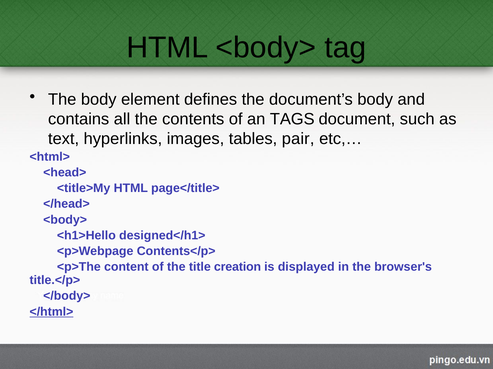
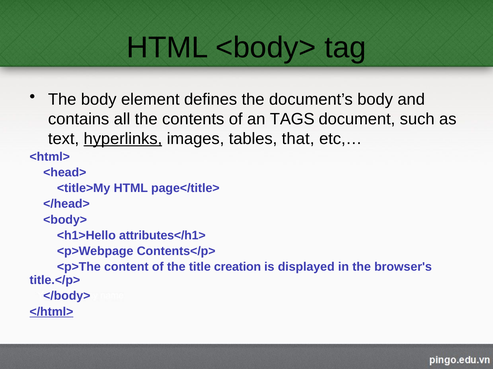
hyperlinks underline: none -> present
pair: pair -> that
designed</h1>: designed</h1> -> attributes</h1>
